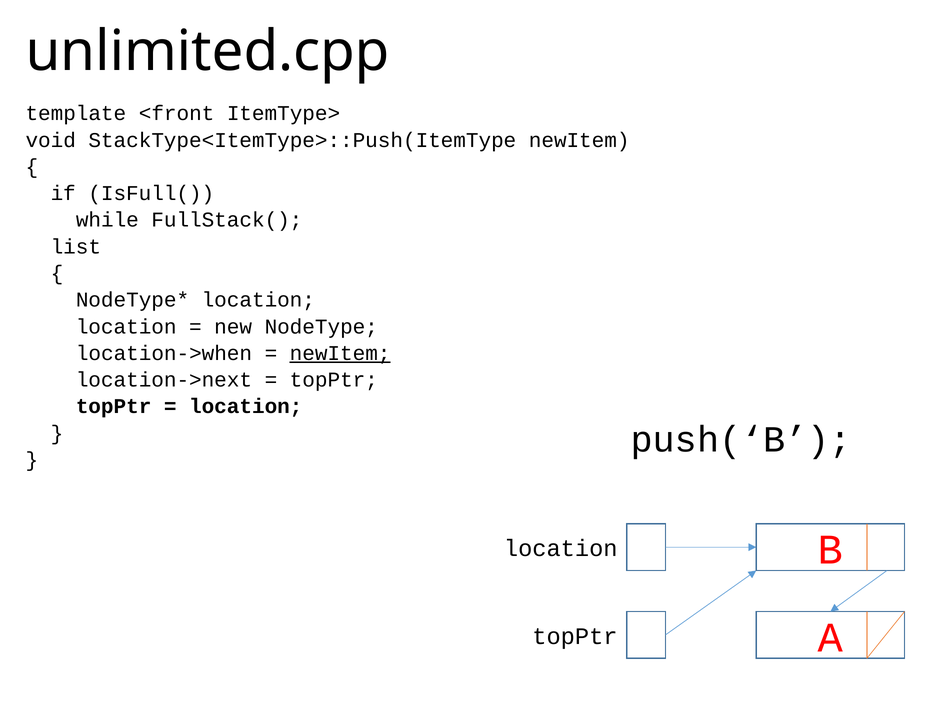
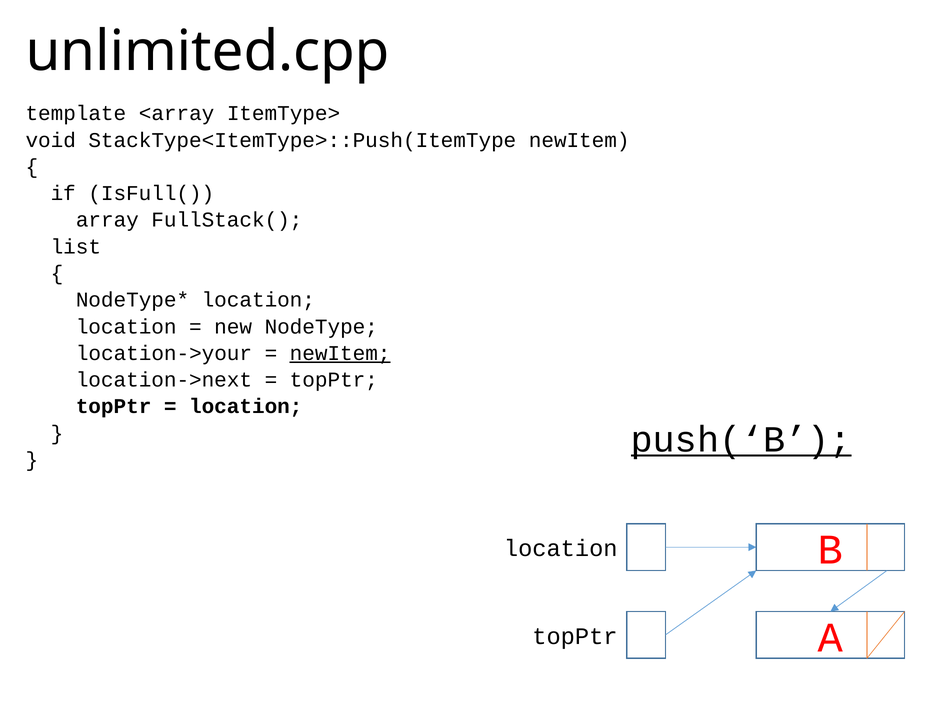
<front: <front -> <array
while: while -> array
location->when: location->when -> location->your
push(‘B underline: none -> present
